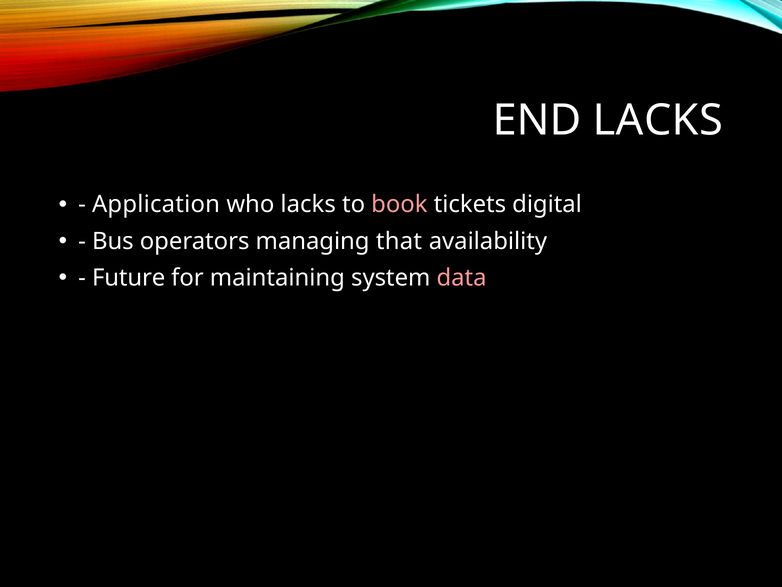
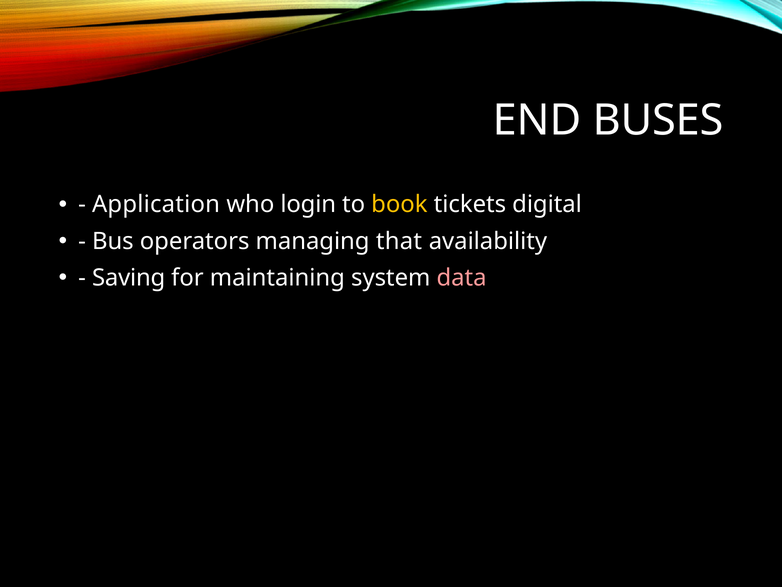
END LACKS: LACKS -> BUSES
who lacks: lacks -> login
book colour: pink -> yellow
Future: Future -> Saving
